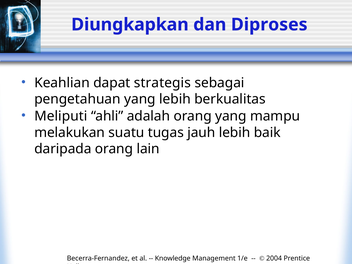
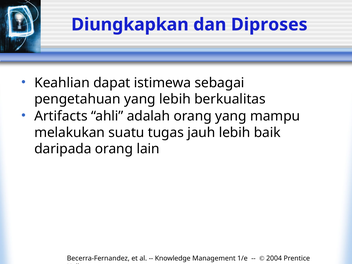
strategis: strategis -> istimewa
Meliputi: Meliputi -> Artifacts
